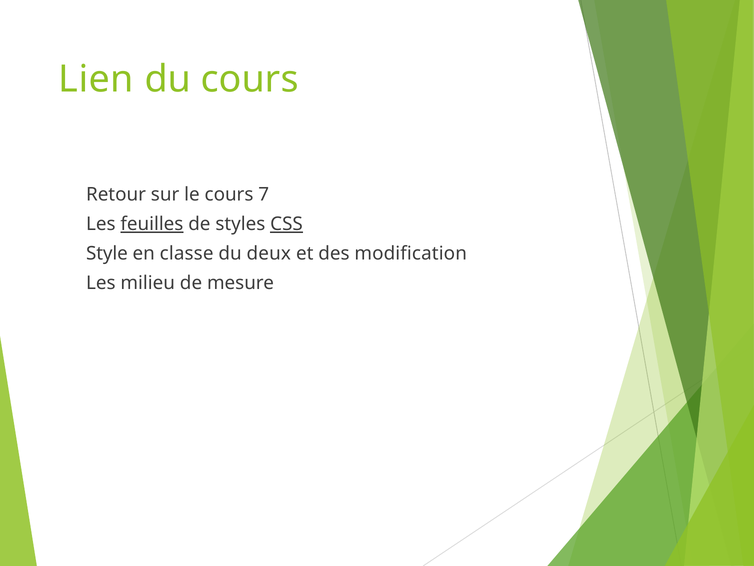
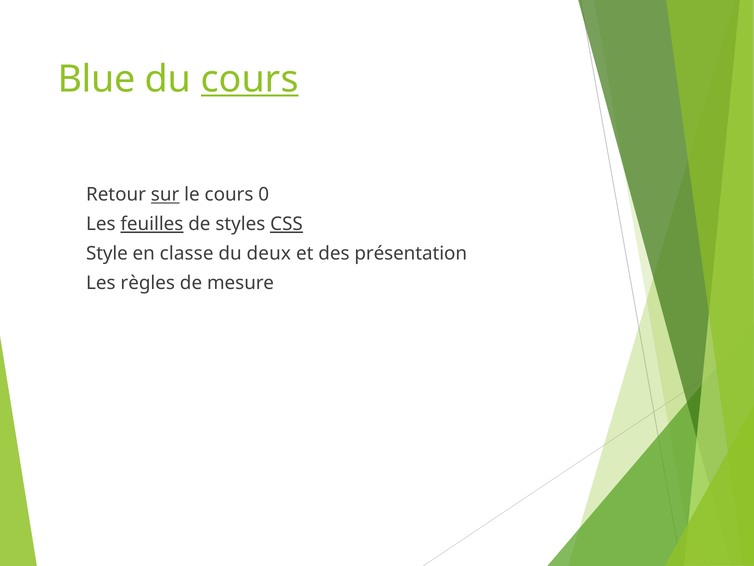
Lien: Lien -> Blue
cours at (250, 79) underline: none -> present
sur underline: none -> present
7: 7 -> 0
modification: modification -> présentation
milieu: milieu -> règles
